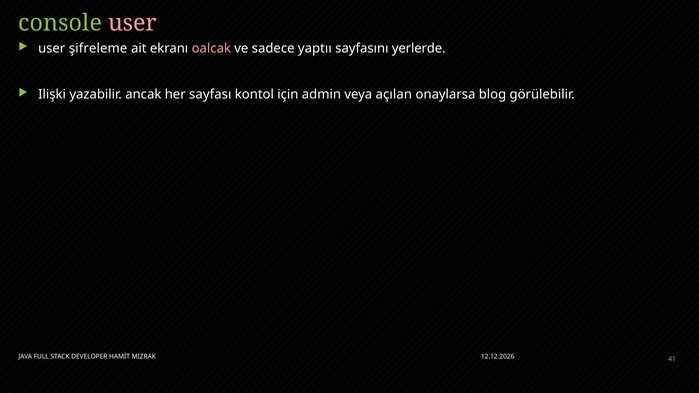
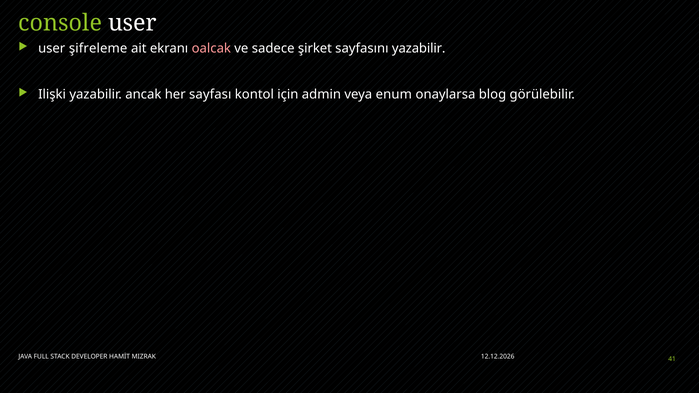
user at (132, 23) colour: pink -> white
yaptıı: yaptıı -> şirket
sayfasını yerlerde: yerlerde -> yazabilir
açılan: açılan -> enum
